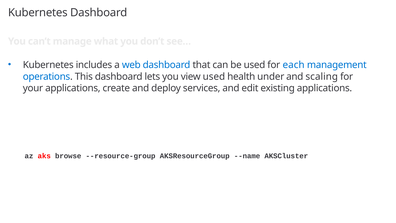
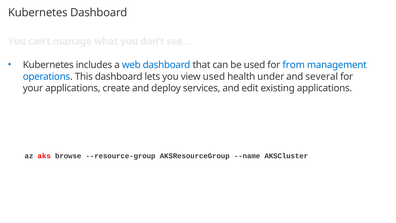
each: each -> from
scaling: scaling -> several
